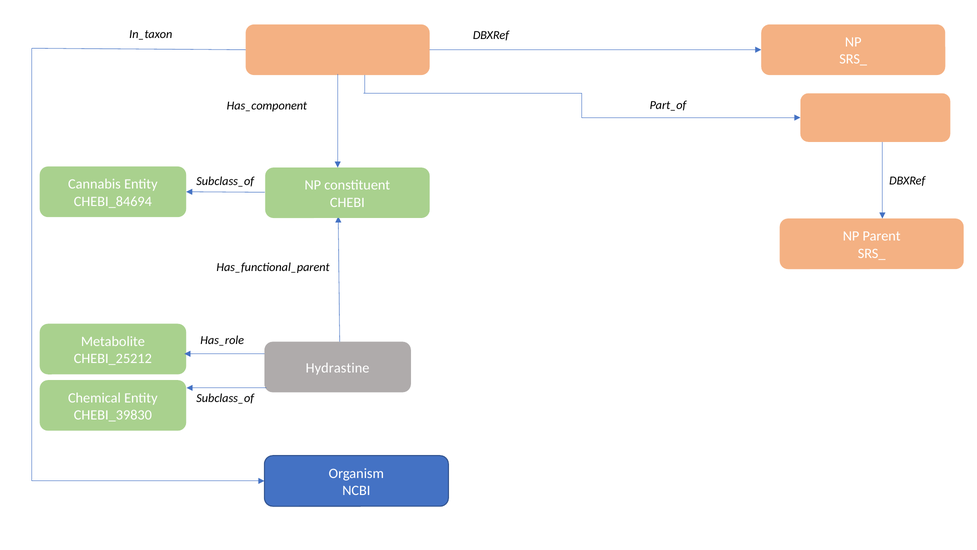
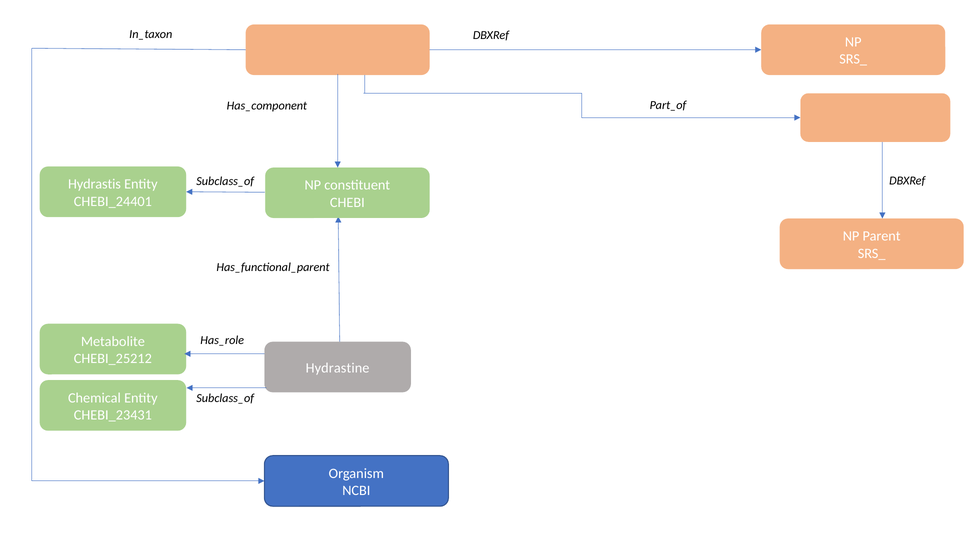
Cannabis: Cannabis -> Hydrastis
CHEBI_84694: CHEBI_84694 -> CHEBI_24401
CHEBI_39830: CHEBI_39830 -> CHEBI_23431
